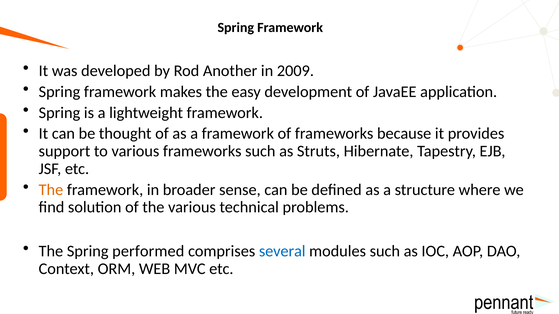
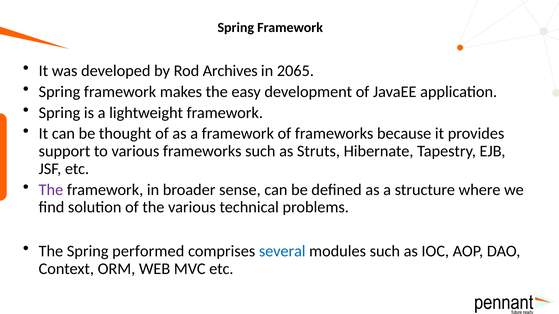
Another: Another -> Archives
2009: 2009 -> 2065
The at (51, 190) colour: orange -> purple
